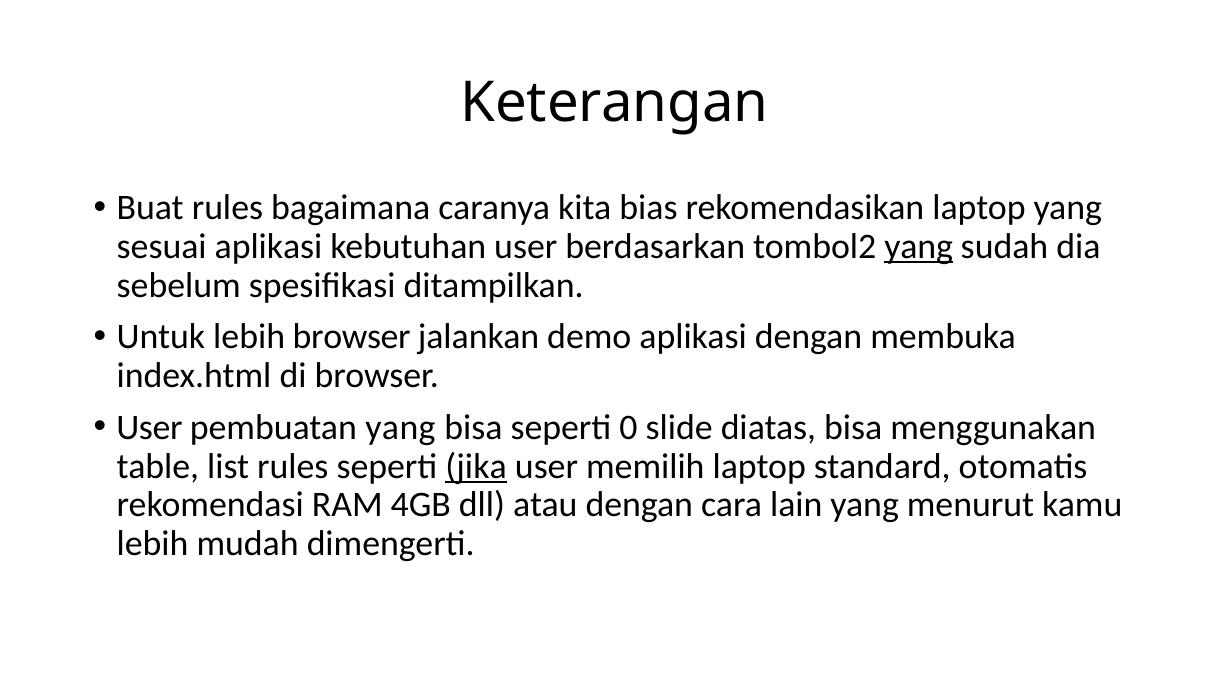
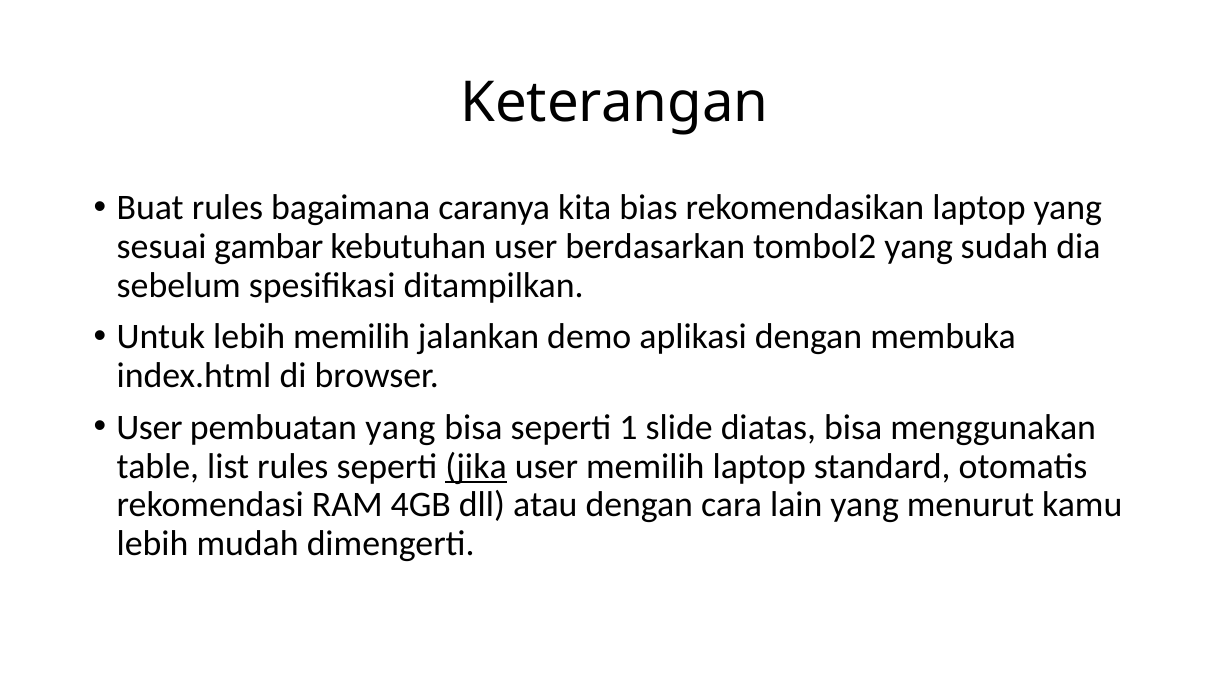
sesuai aplikasi: aplikasi -> gambar
yang at (919, 247) underline: present -> none
lebih browser: browser -> memilih
0: 0 -> 1
